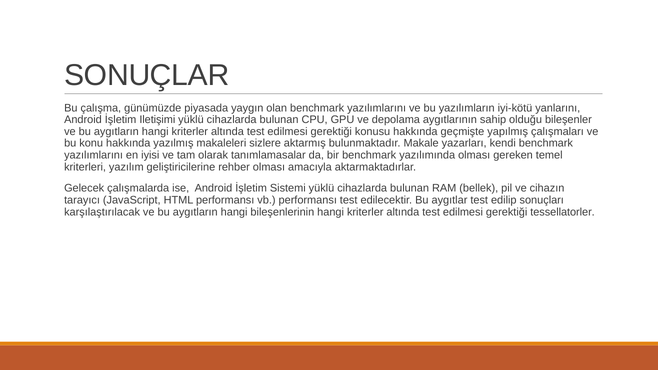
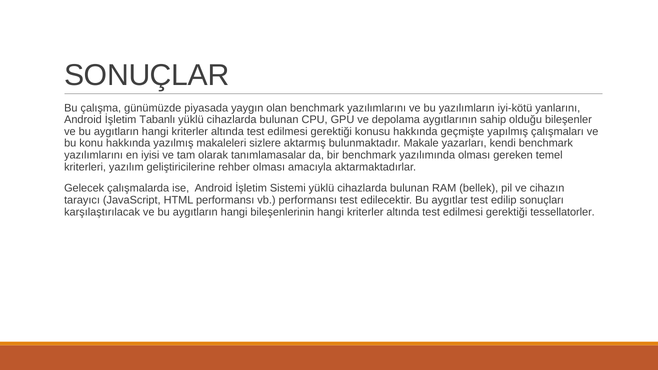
Iletişimi: Iletişimi -> Tabanlı
